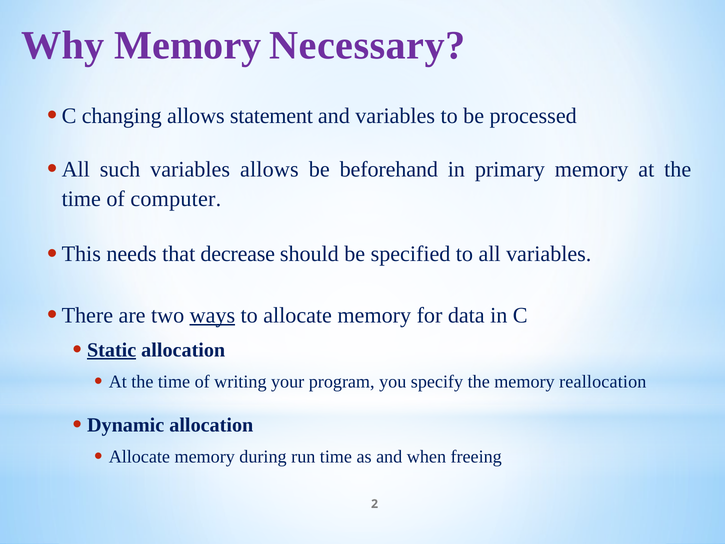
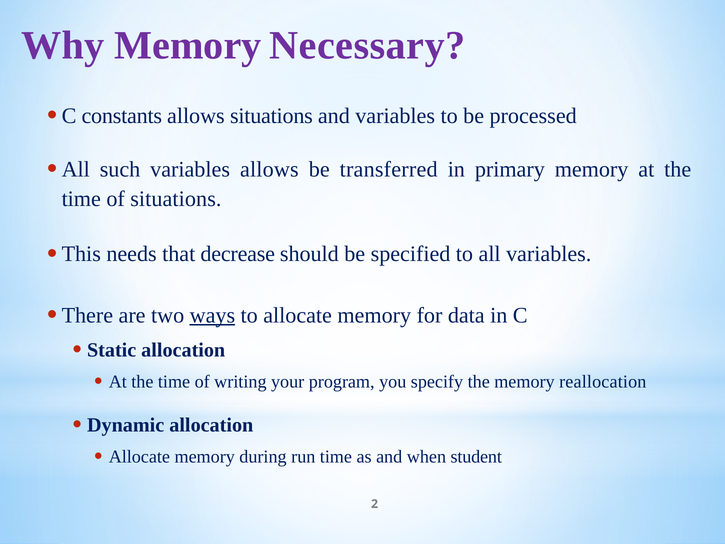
changing: changing -> constants
allows statement: statement -> situations
beforehand: beforehand -> transferred
of computer: computer -> situations
Static underline: present -> none
freeing: freeing -> student
